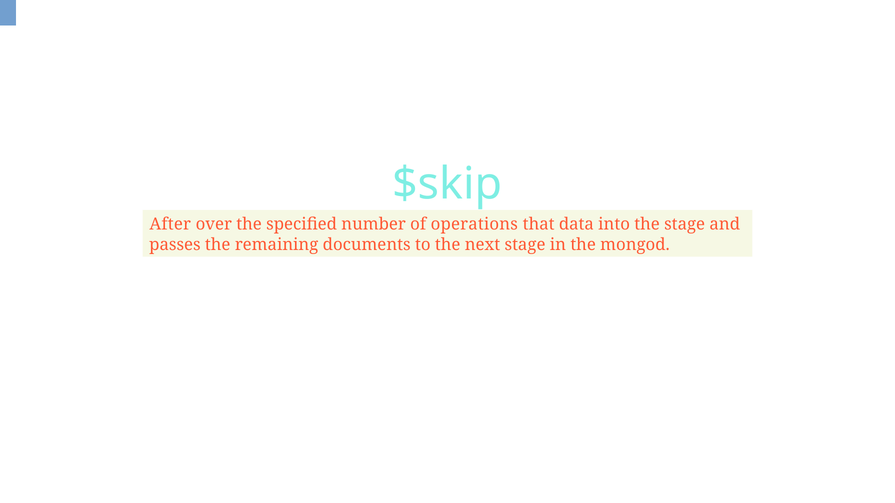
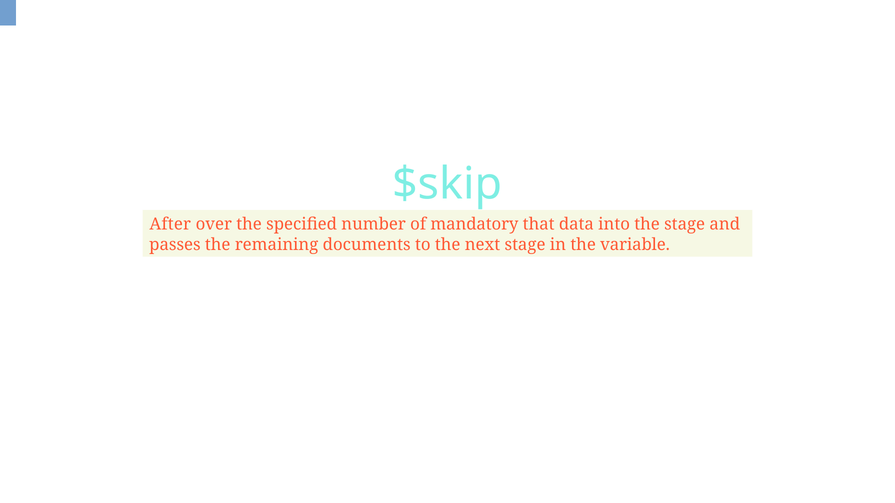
operations: operations -> mandatory
mongod: mongod -> variable
